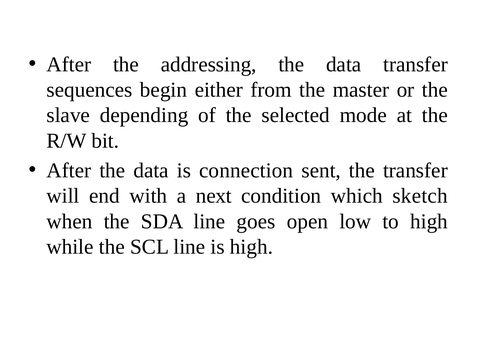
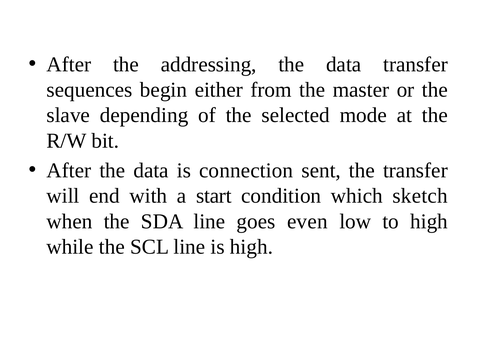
next: next -> start
open: open -> even
